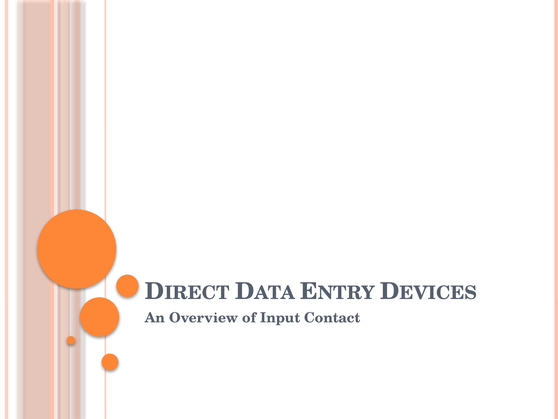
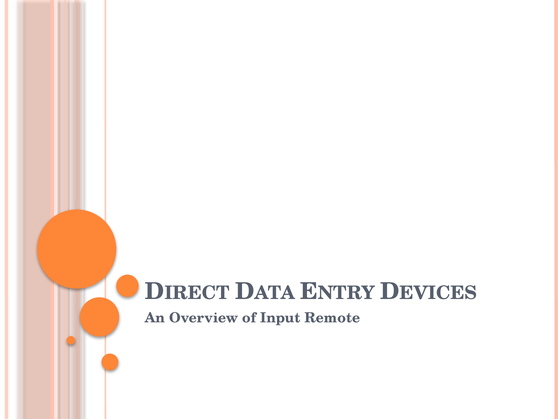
Contact: Contact -> Remote
